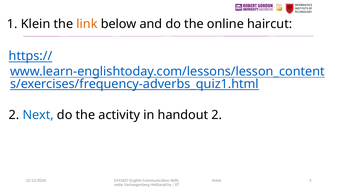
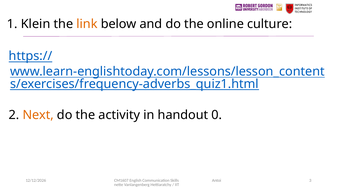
haircut: haircut -> culture
Next colour: blue -> orange
handout 2: 2 -> 0
